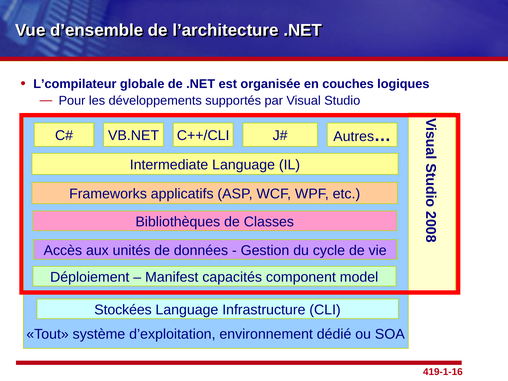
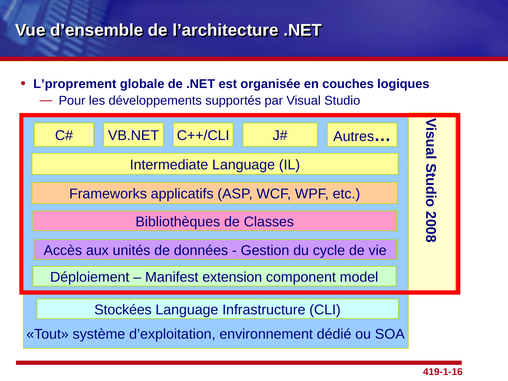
L’compilateur: L’compilateur -> L’proprement
capacités: capacités -> extension
